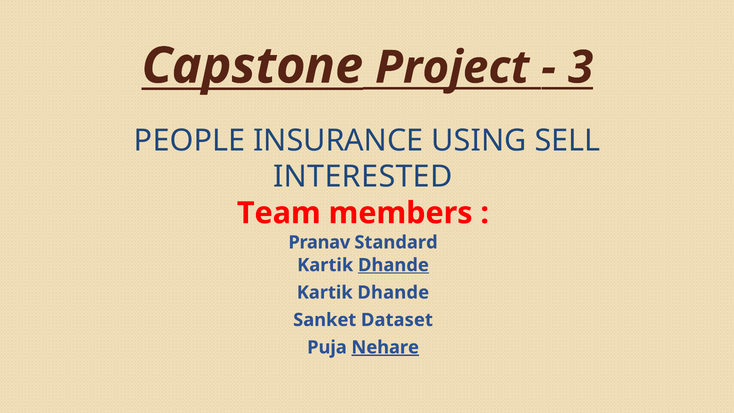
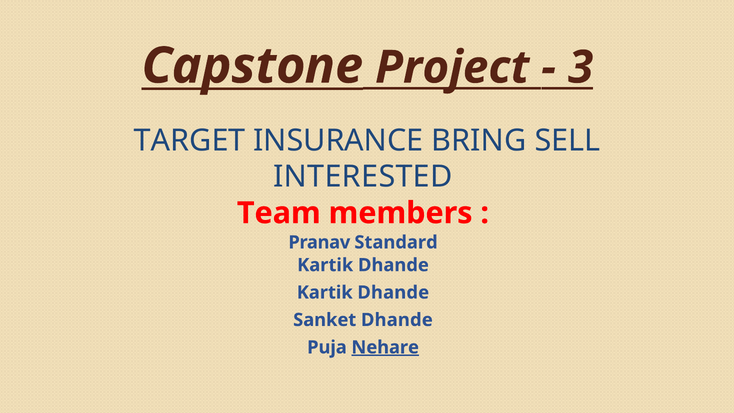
PEOPLE: PEOPLE -> TARGET
USING: USING -> BRING
Dhande at (393, 265) underline: present -> none
Sanket Dataset: Dataset -> Dhande
